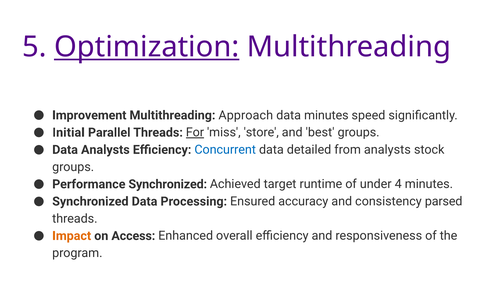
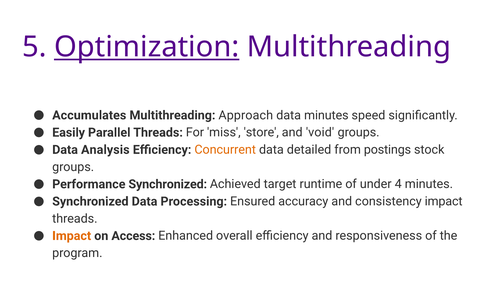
Improvement: Improvement -> Accumulates
Initial: Initial -> Easily
For underline: present -> none
best: best -> void
Data Analysts: Analysts -> Analysis
Concurrent colour: blue -> orange
from analysts: analysts -> postings
consistency parsed: parsed -> impact
